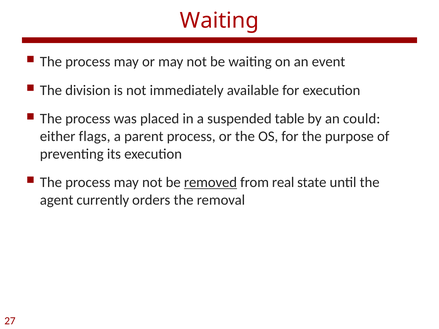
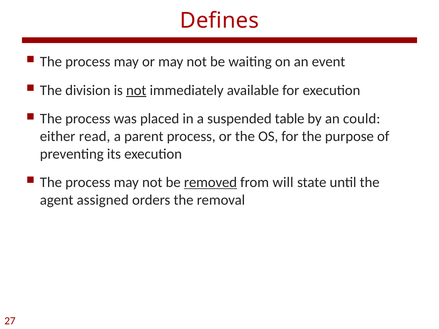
Waiting at (219, 21): Waiting -> Defines
not at (136, 90) underline: none -> present
flags: flags -> read
real: real -> will
currently: currently -> assigned
